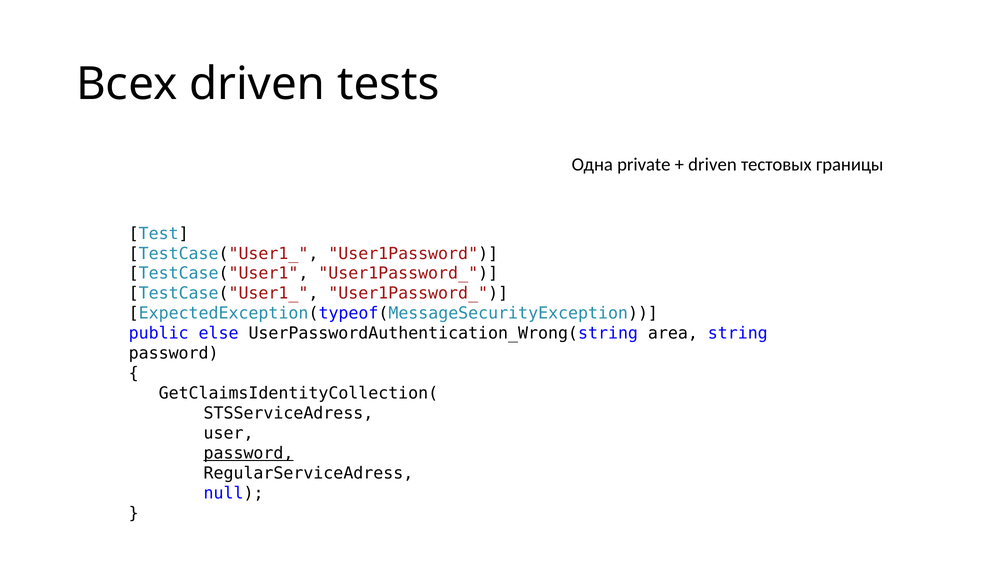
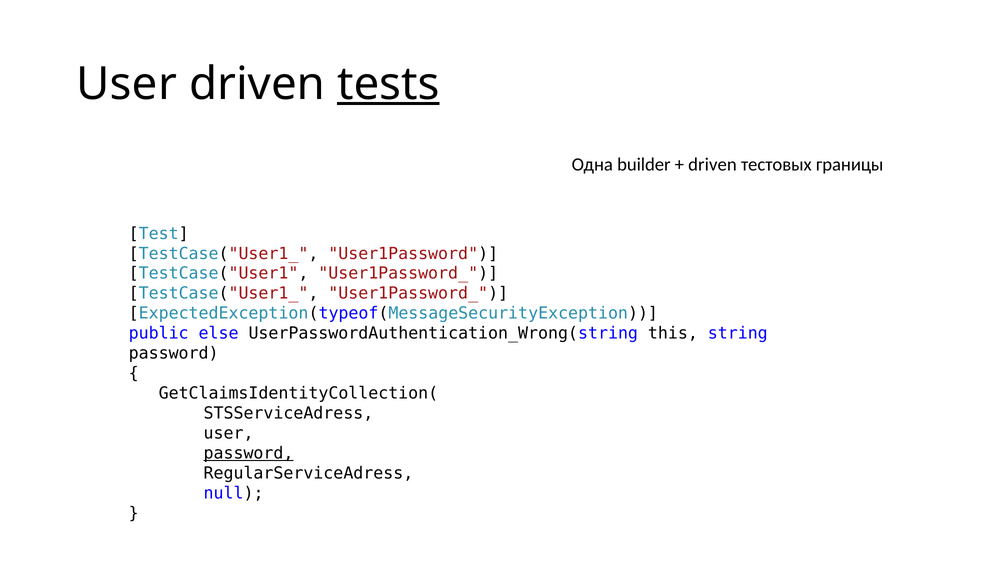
Всех at (127, 84): Всех -> User
tests underline: none -> present
private: private -> builder
area: area -> this
